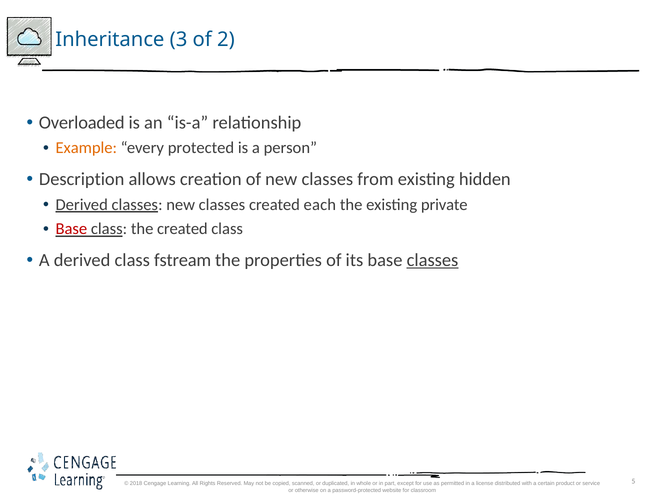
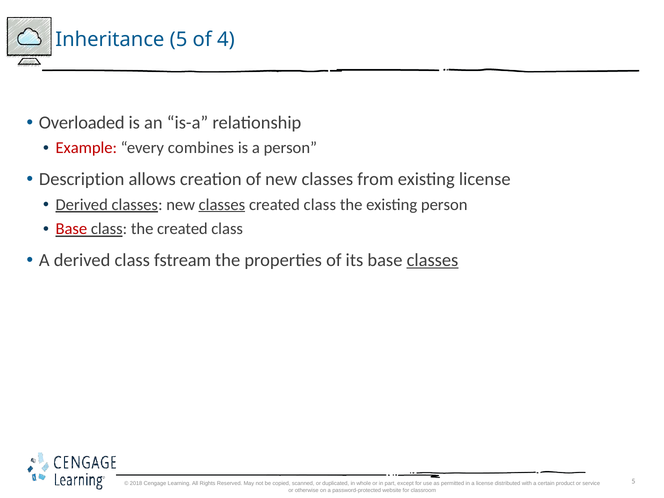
Inheritance 3: 3 -> 5
2: 2 -> 4
Example colour: orange -> red
protected: protected -> combines
existing hidden: hidden -> license
classes at (222, 205) underline: none -> present
each at (320, 205): each -> class
existing private: private -> person
